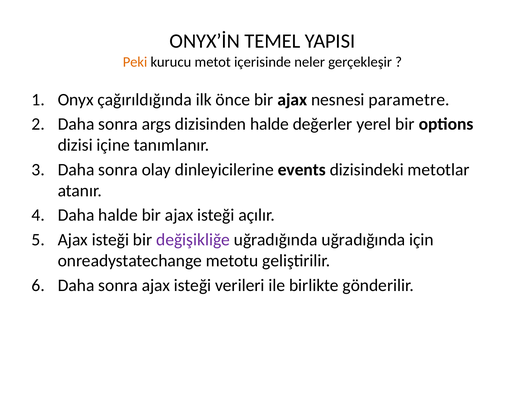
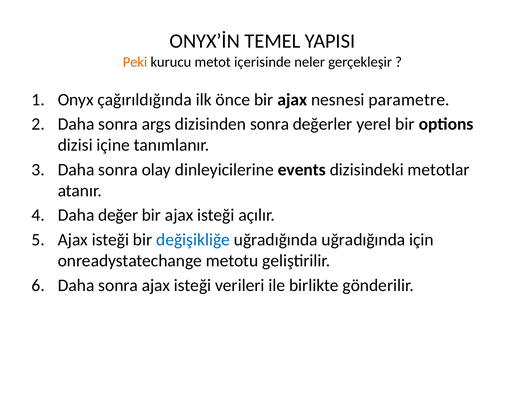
dizisinden halde: halde -> sonra
Daha halde: halde -> değer
değişikliğe colour: purple -> blue
